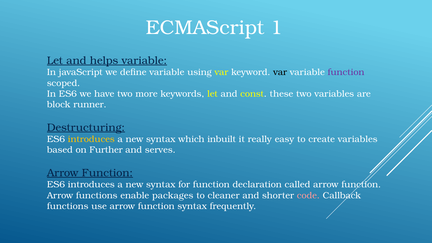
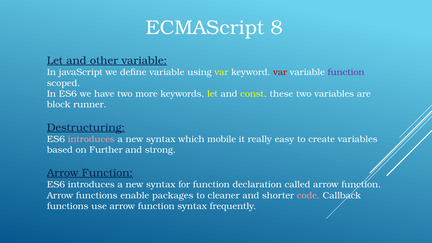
1: 1 -> 8
helps: helps -> other
var at (280, 72) colour: black -> red
introduces at (91, 139) colour: yellow -> pink
inbuilt: inbuilt -> mobile
serves: serves -> strong
